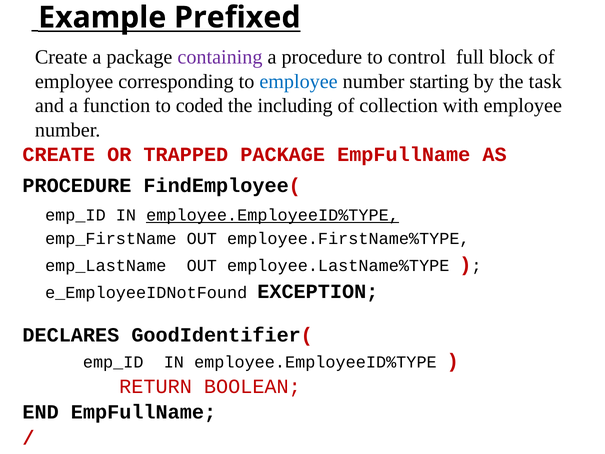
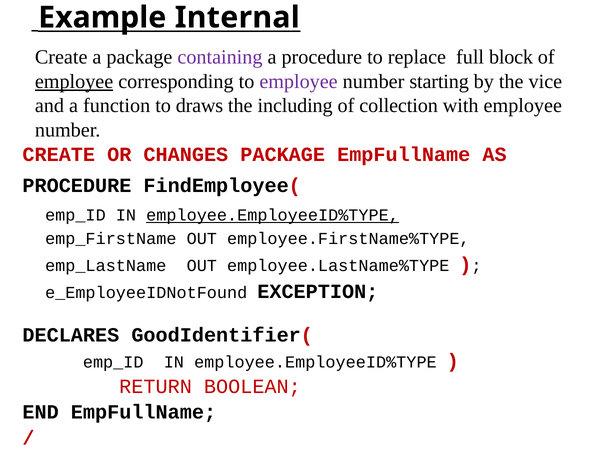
Prefixed: Prefixed -> Internal
control: control -> replace
employee at (74, 81) underline: none -> present
employee at (299, 81) colour: blue -> purple
task: task -> vice
coded: coded -> draws
TRAPPED: TRAPPED -> CHANGES
